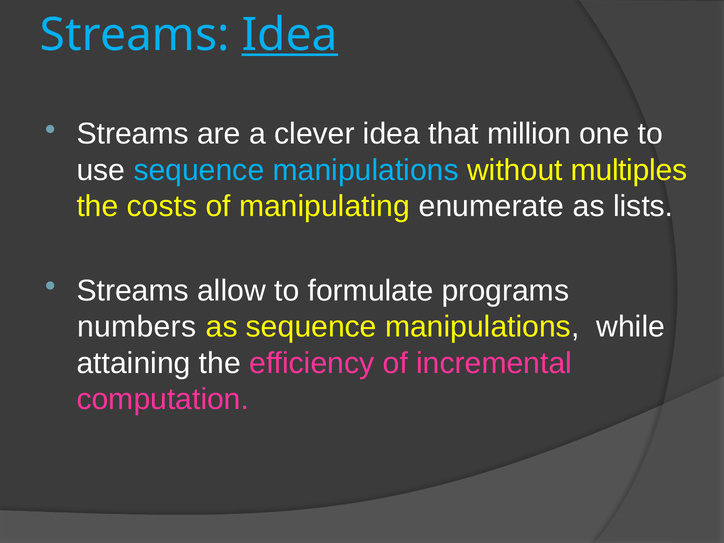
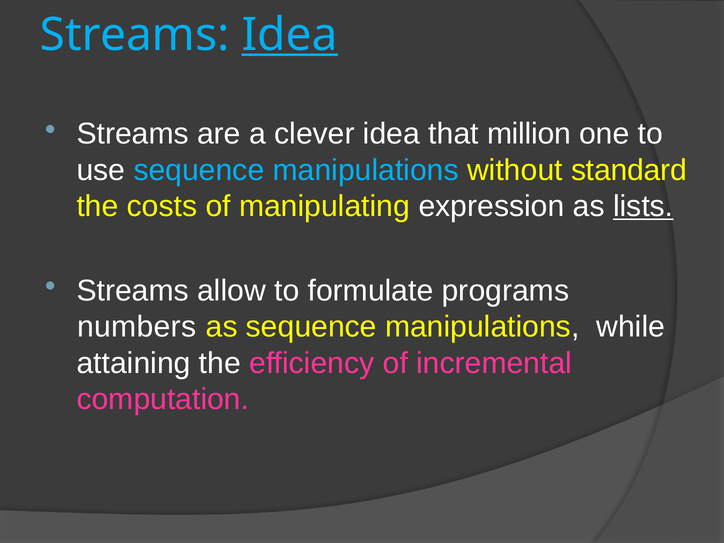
multiples: multiples -> standard
enumerate: enumerate -> expression
lists underline: none -> present
